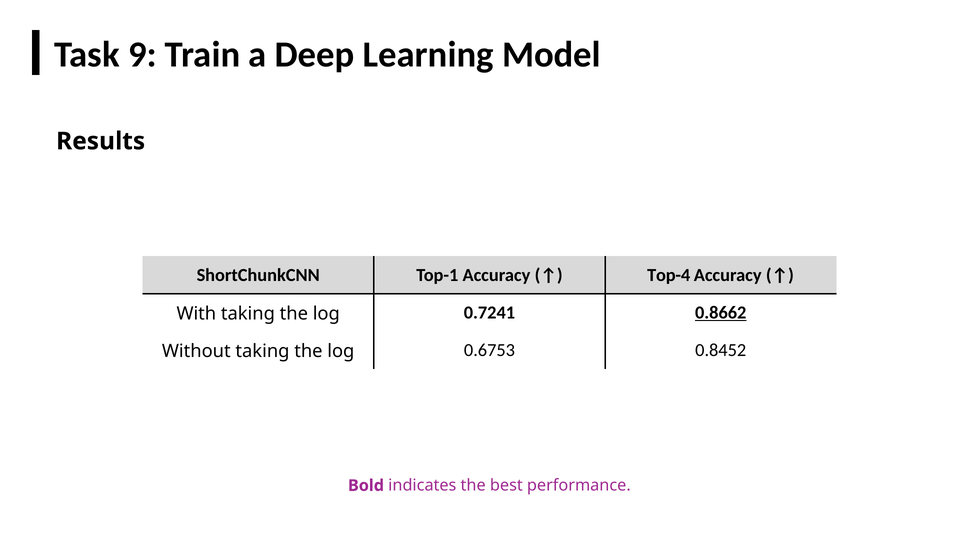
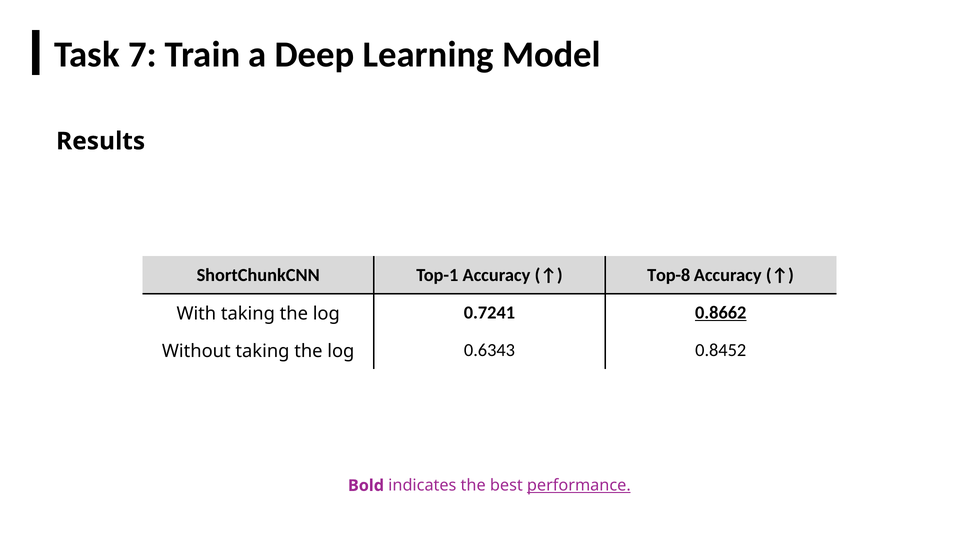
9: 9 -> 7
Top-4: Top-4 -> Top-8
0.6753: 0.6753 -> 0.6343
performance underline: none -> present
